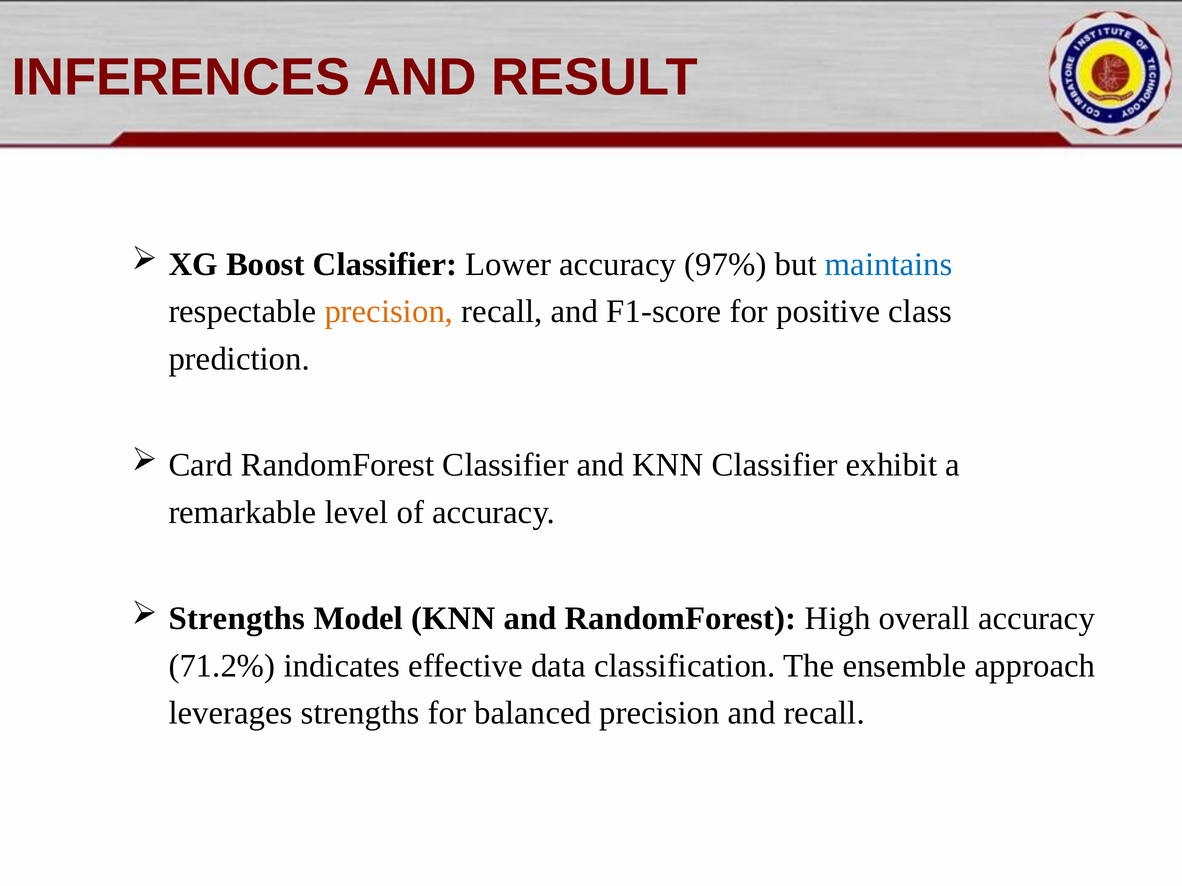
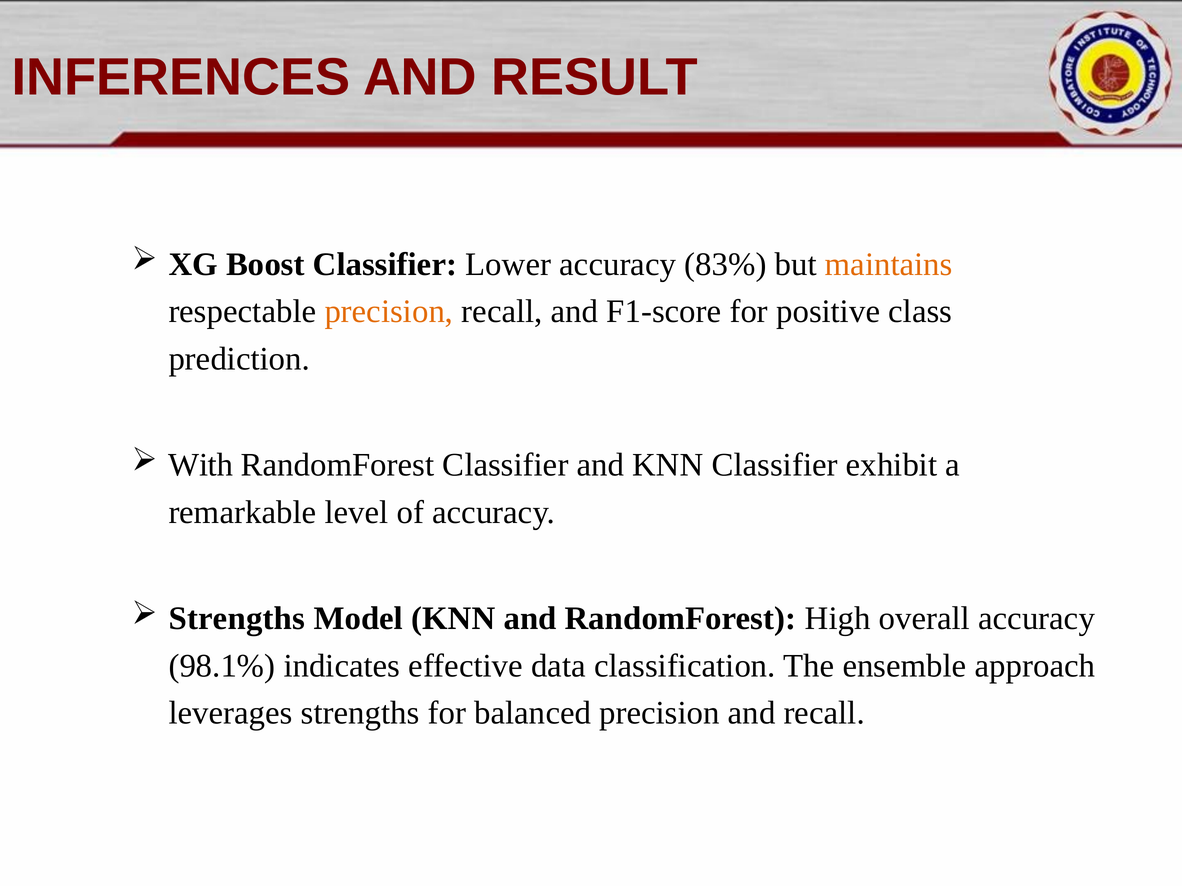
97%: 97% -> 83%
maintains colour: blue -> orange
Card: Card -> With
71.2%: 71.2% -> 98.1%
